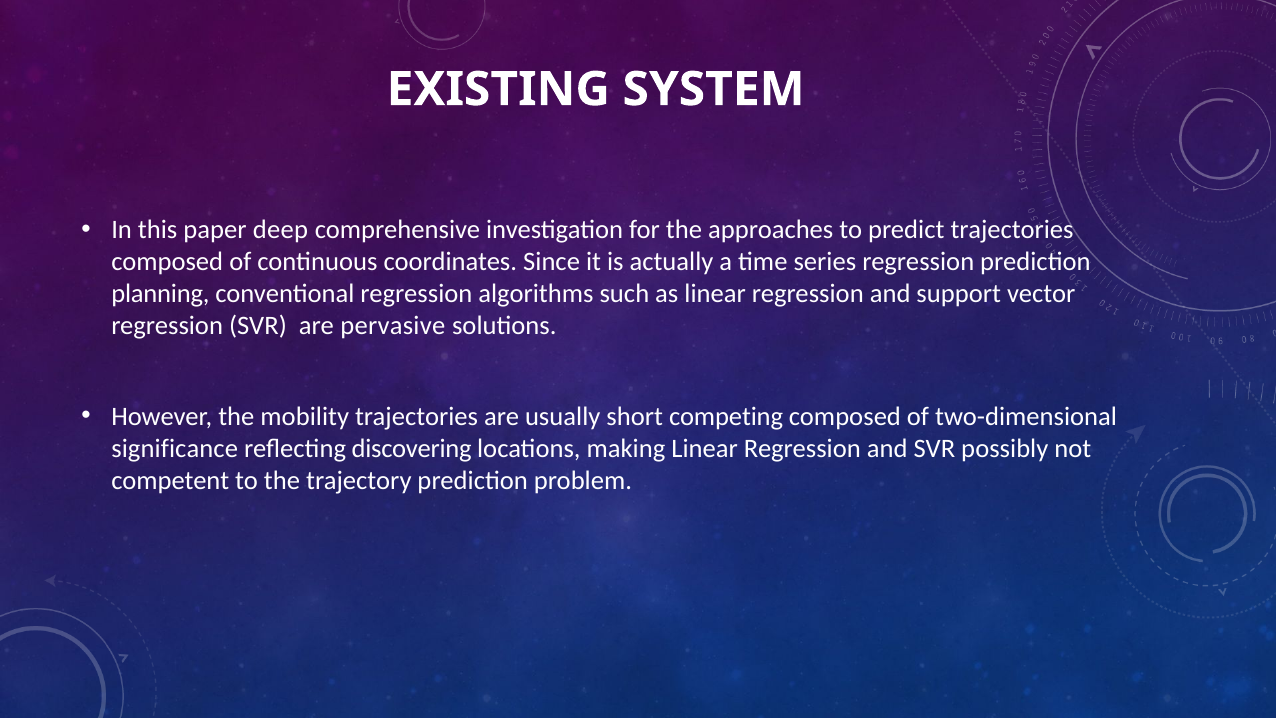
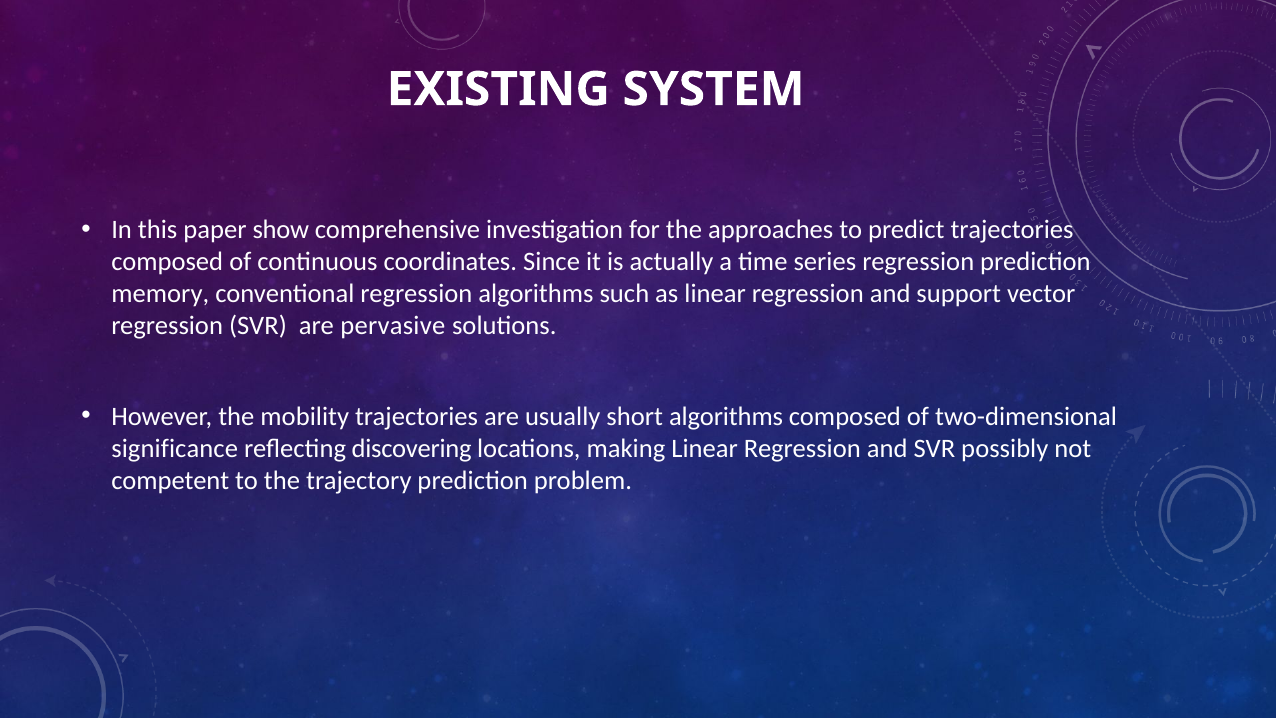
deep: deep -> show
planning: planning -> memory
short competing: competing -> algorithms
